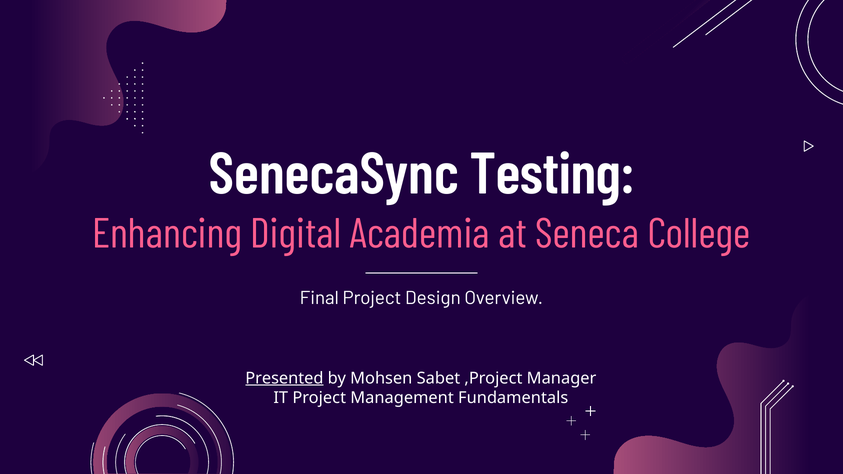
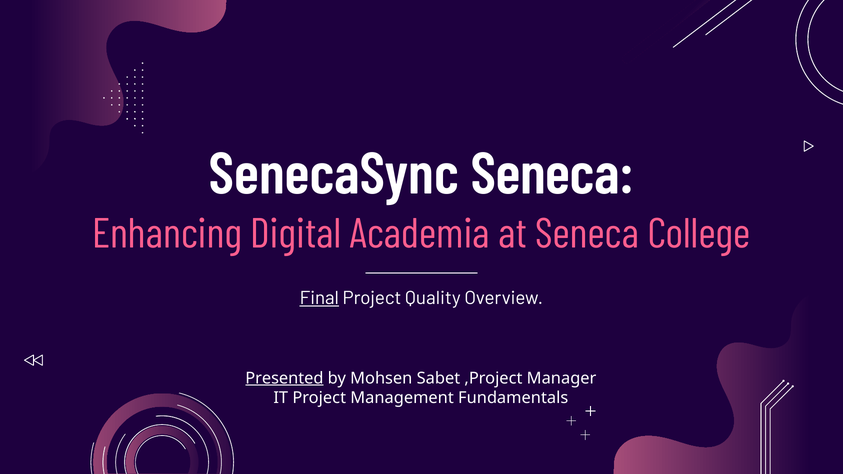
SenecaSync Testing: Testing -> Seneca
Final underline: none -> present
Design: Design -> Quality
